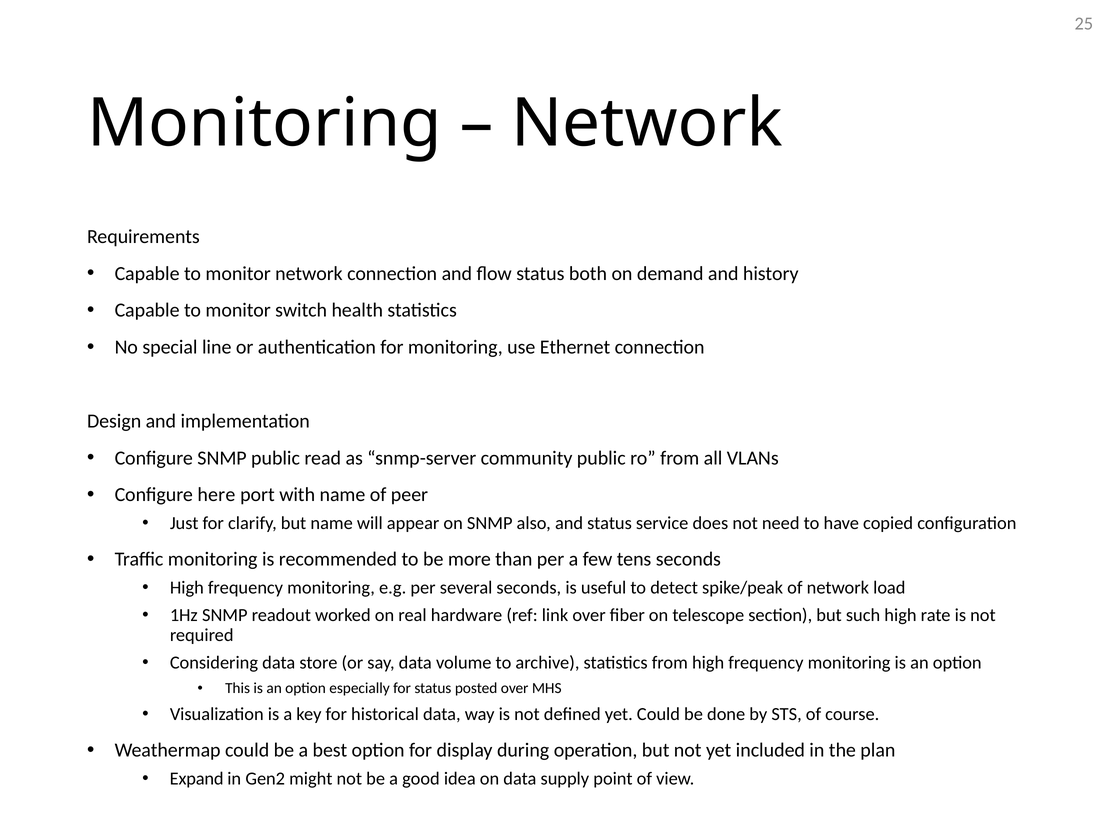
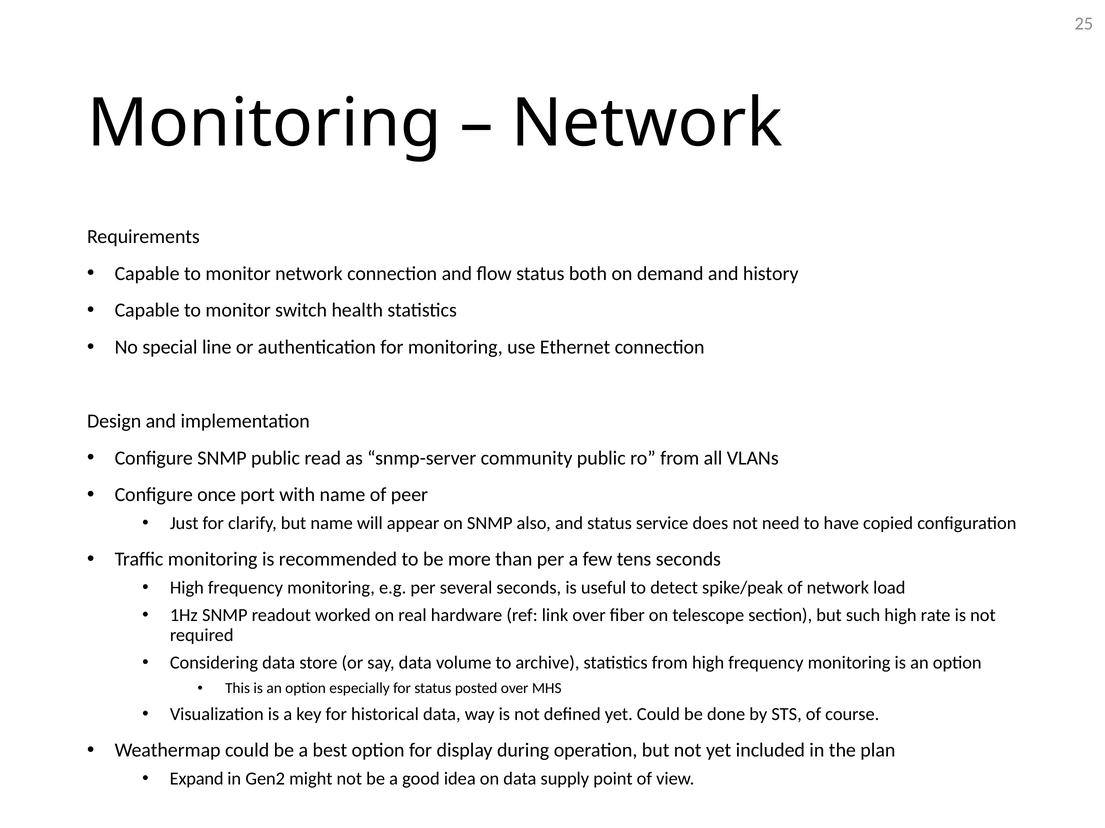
here: here -> once
